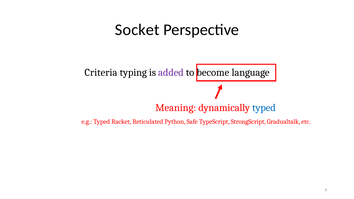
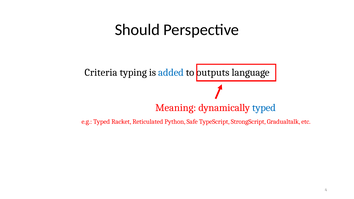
Socket: Socket -> Should
added colour: purple -> blue
become: become -> outputs
